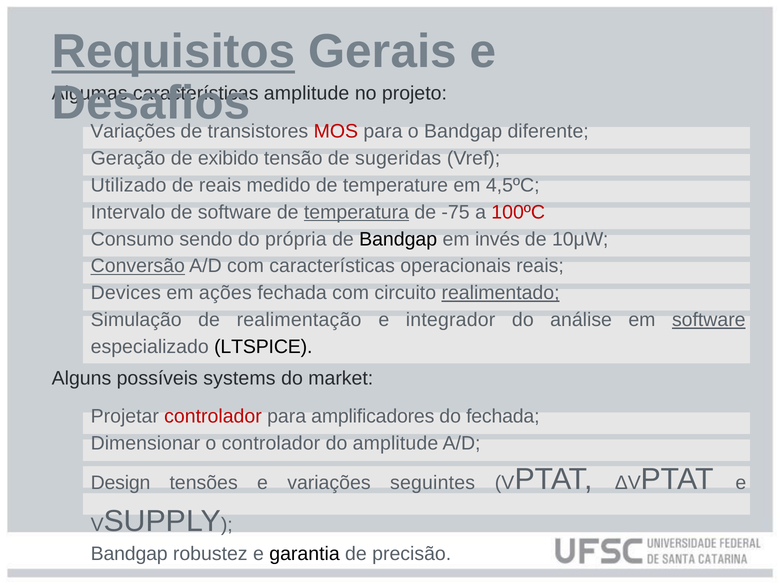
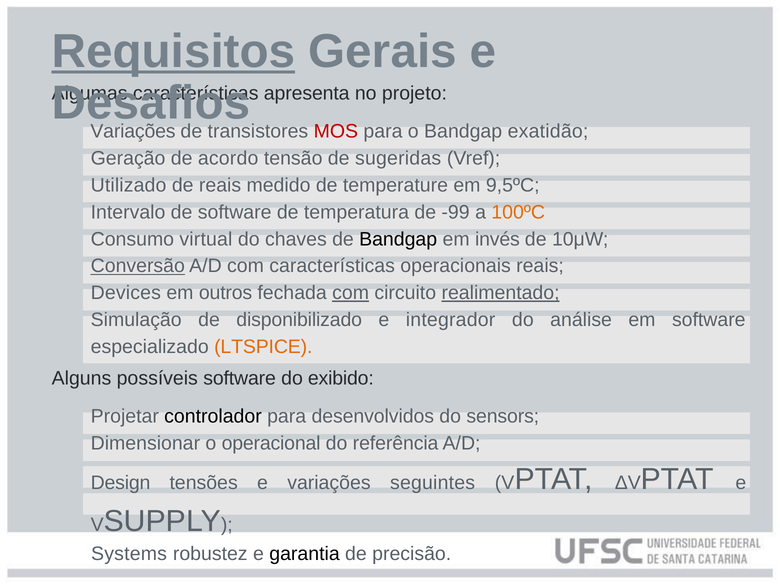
amplitude at (307, 93): amplitude -> apresenta
diferente: diferente -> exatidão
exibido: exibido -> acordo
4,5ºC: 4,5ºC -> 9,5ºC
temperatura underline: present -> none
-75: -75 -> -99
100ºC colour: red -> orange
sendo: sendo -> virtual
própria: própria -> chaves
ações: ações -> outros
com at (351, 293) underline: none -> present
realimentação: realimentação -> disponibilizado
software at (709, 320) underline: present -> none
LTSPICE colour: black -> orange
possíveis systems: systems -> software
market: market -> exibido
controlador at (213, 416) colour: red -> black
amplificadores: amplificadores -> desenvolvidos
do fechada: fechada -> sensors
o controlador: controlador -> operacional
do amplitude: amplitude -> referência
Bandgap at (129, 554): Bandgap -> Systems
